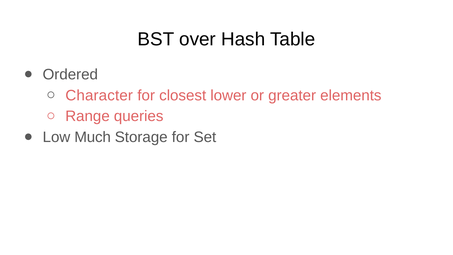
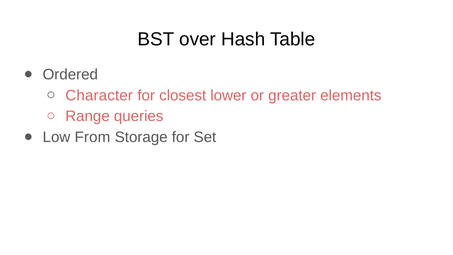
Much: Much -> From
